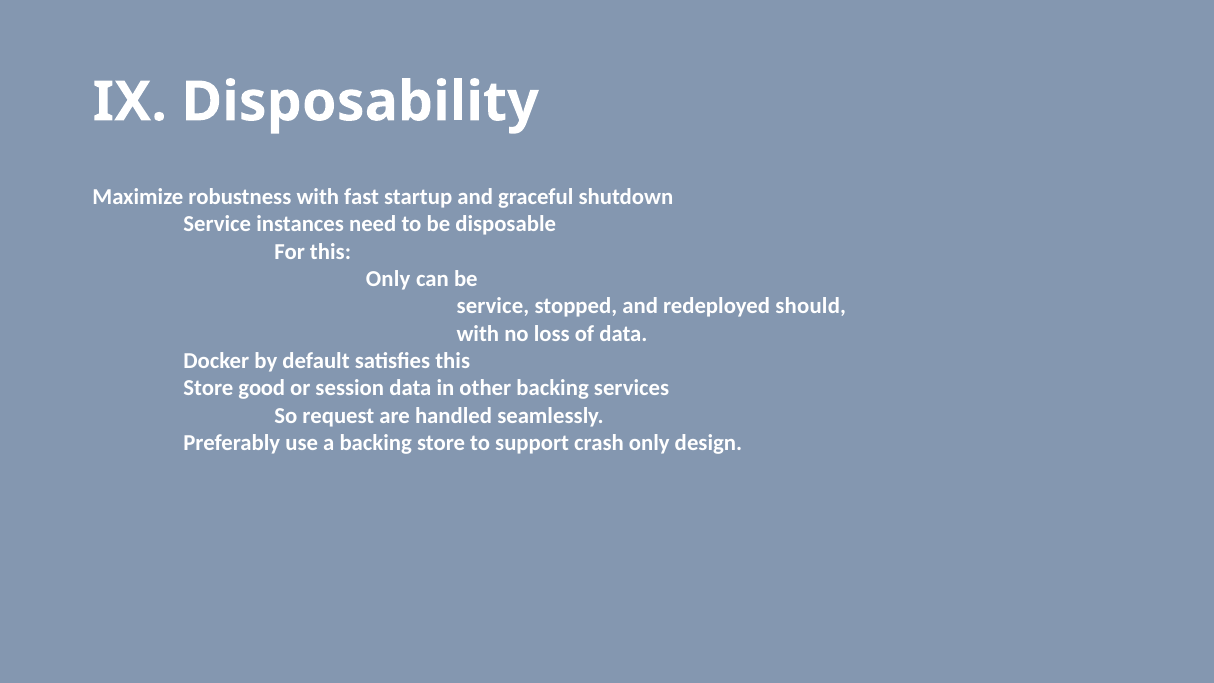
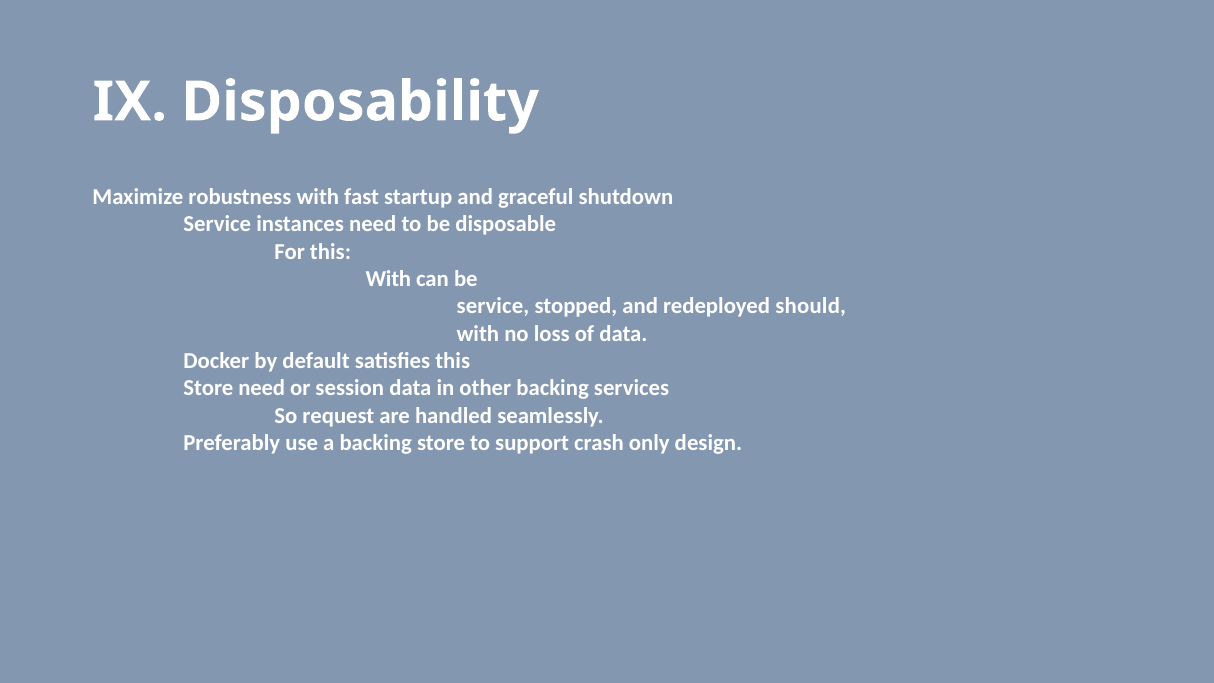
Only at (388, 279): Only -> With
Store good: good -> need
